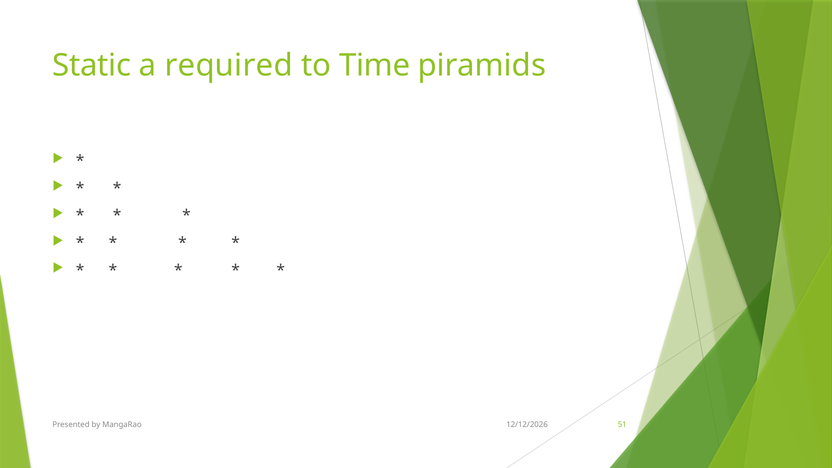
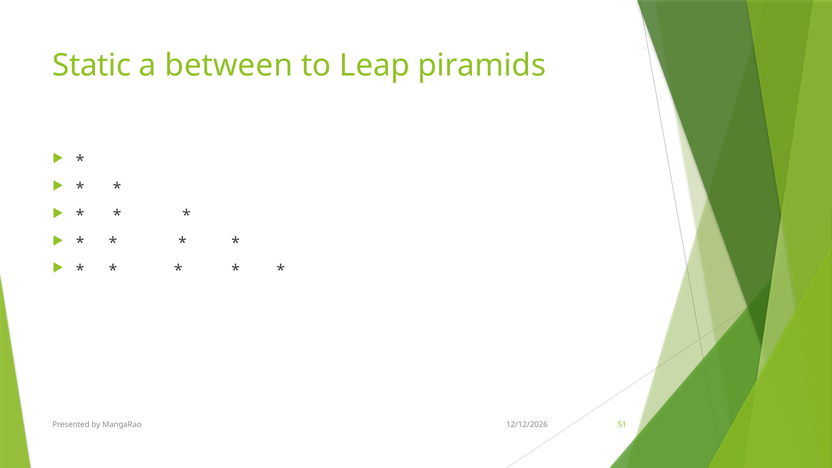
required: required -> between
Time: Time -> Leap
